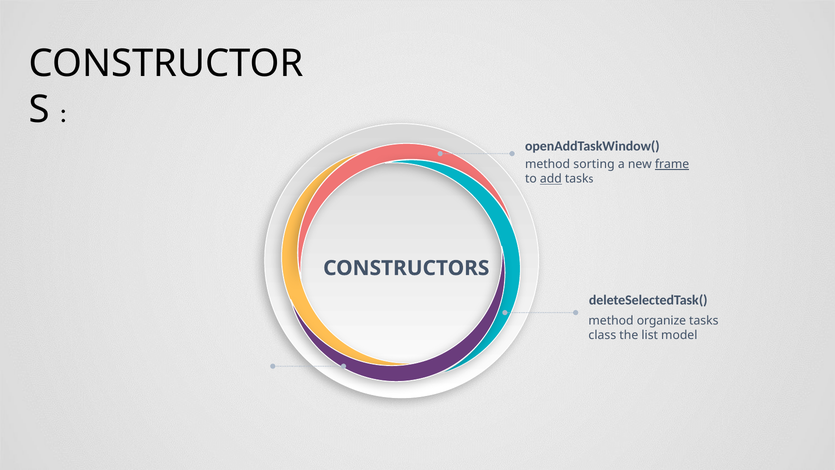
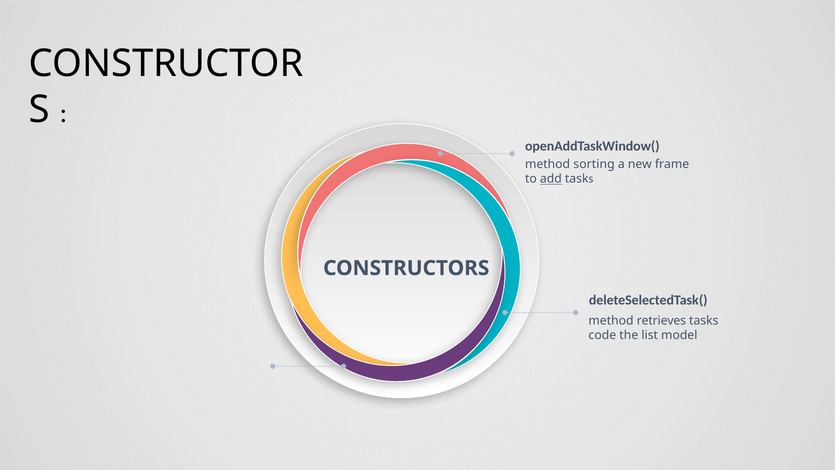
frame underline: present -> none
organize: organize -> retrieves
class: class -> code
